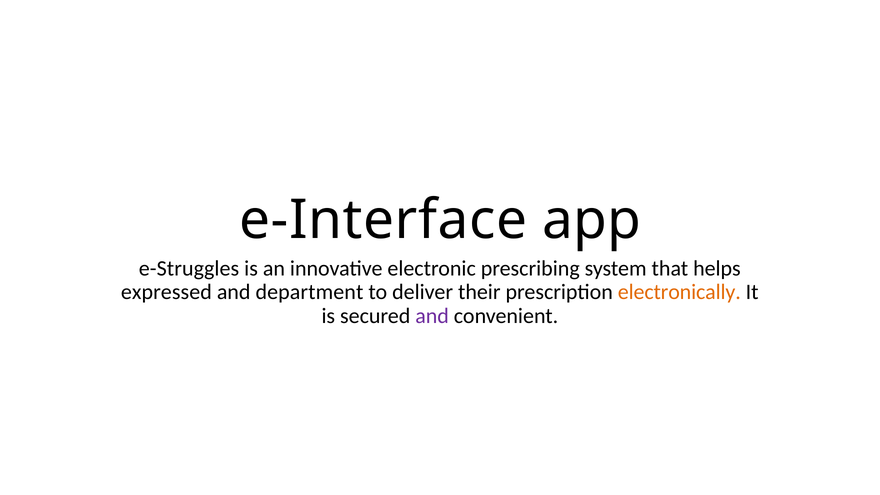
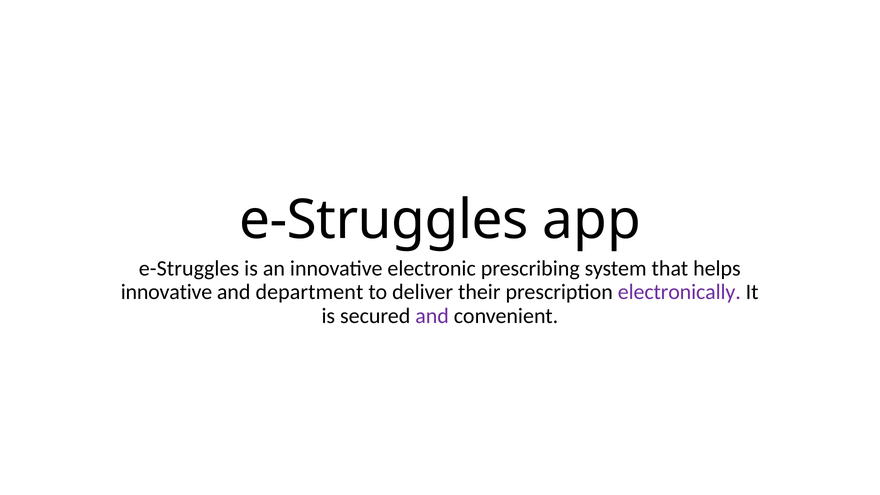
e-Interface at (383, 220): e-Interface -> e-Struggles
expressed at (166, 292): expressed -> innovative
electronically colour: orange -> purple
